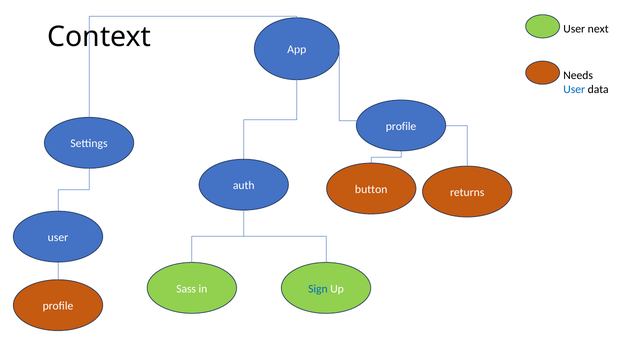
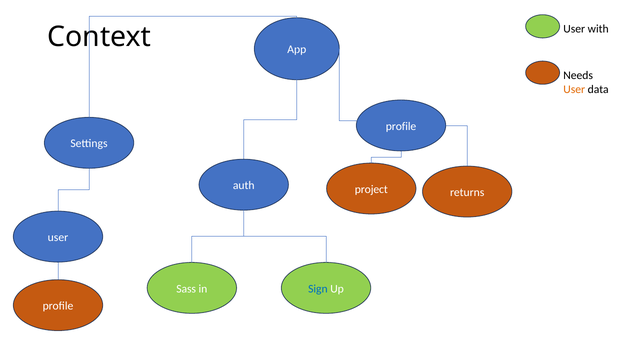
next: next -> with
User at (574, 89) colour: blue -> orange
button: button -> project
